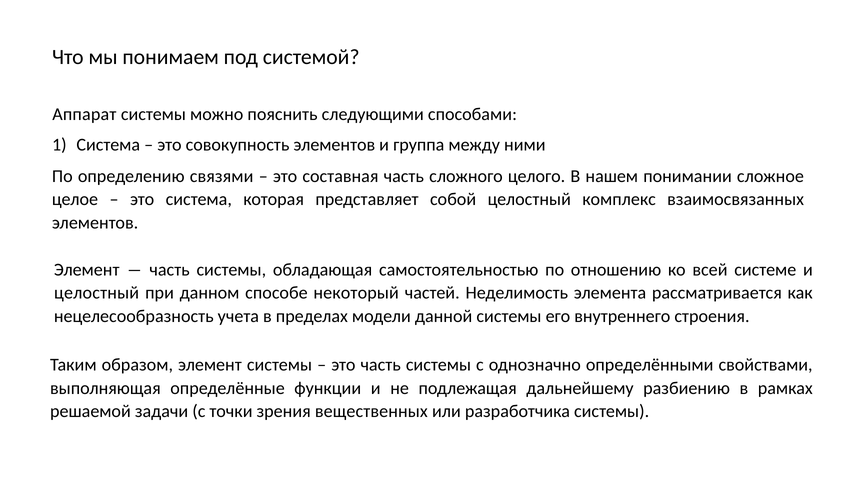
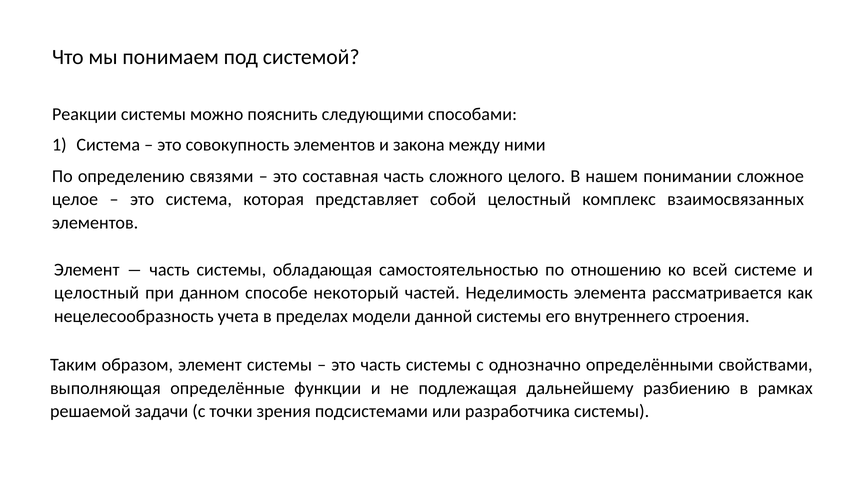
Аппарат: Аппарат -> Реакции
группа: группа -> закона
вещественных: вещественных -> подсистемами
